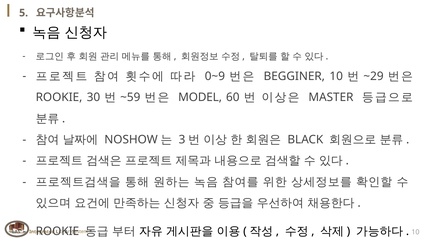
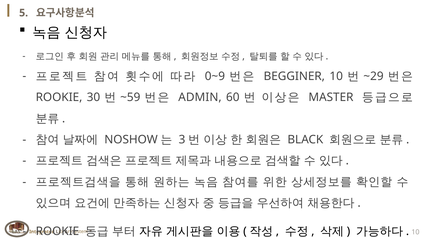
MODEL: MODEL -> ADMIN
